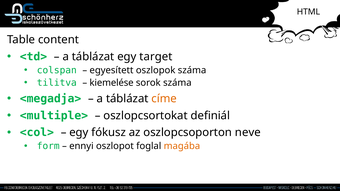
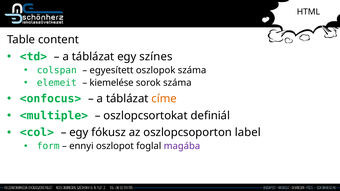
target: target -> színes
tilitva: tilitva -> elemeit
<megadja>: <megadja> -> <onfocus>
neve: neve -> label
magába colour: orange -> purple
